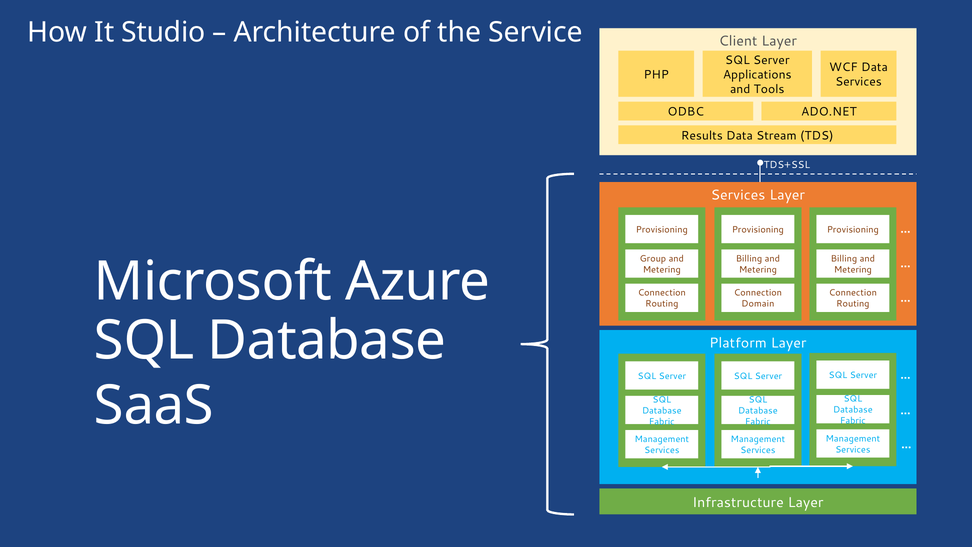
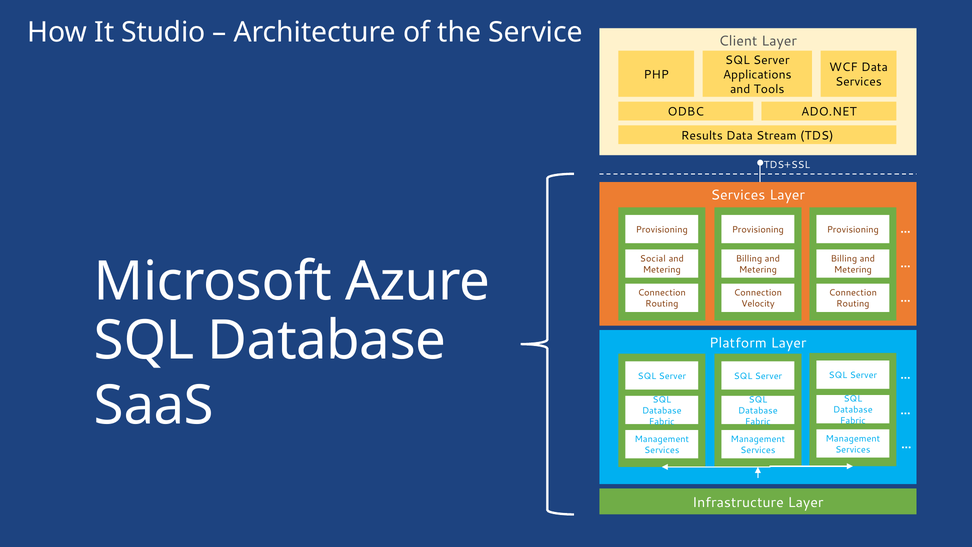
Group: Group -> Social
Domain: Domain -> Velocity
